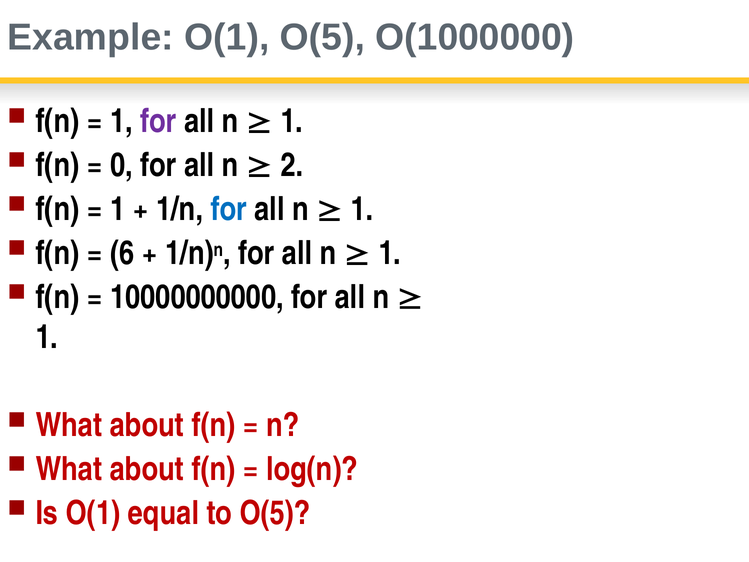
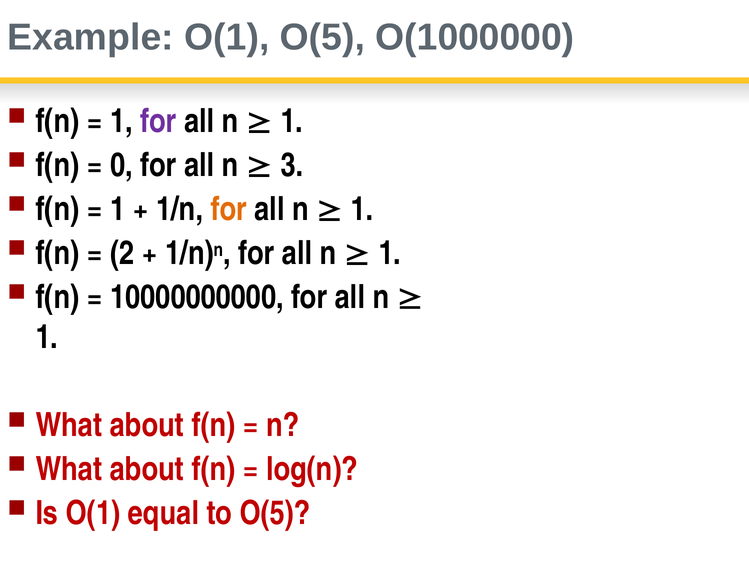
2: 2 -> 3
for at (229, 209) colour: blue -> orange
6: 6 -> 2
